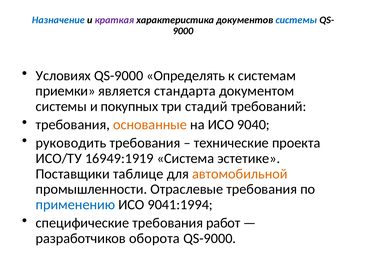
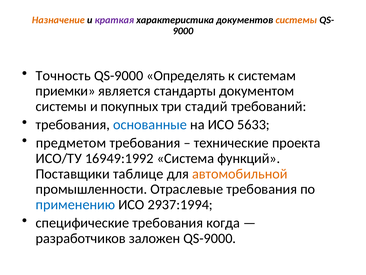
Назначение colour: blue -> orange
системы at (296, 20) colour: blue -> orange
Условиях: Условиях -> Точность
стандарта: стандарта -> стандарты
основанные colour: orange -> blue
9040: 9040 -> 5633
руководить: руководить -> предметом
16949:1919: 16949:1919 -> 16949:1992
эстетике: эстетике -> функций
9041:1994: 9041:1994 -> 2937:1994
работ: работ -> когда
оборота: оборота -> заложен
